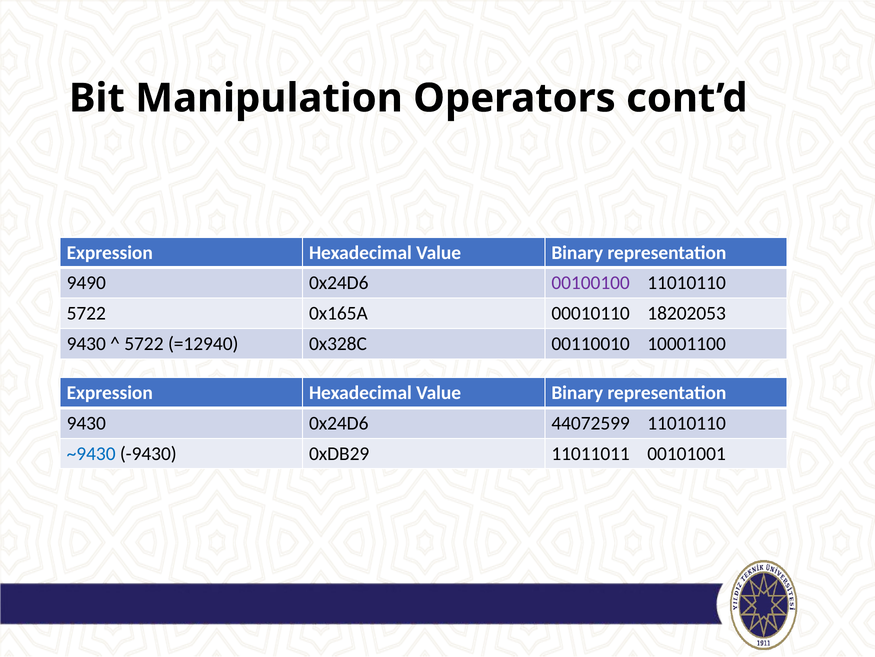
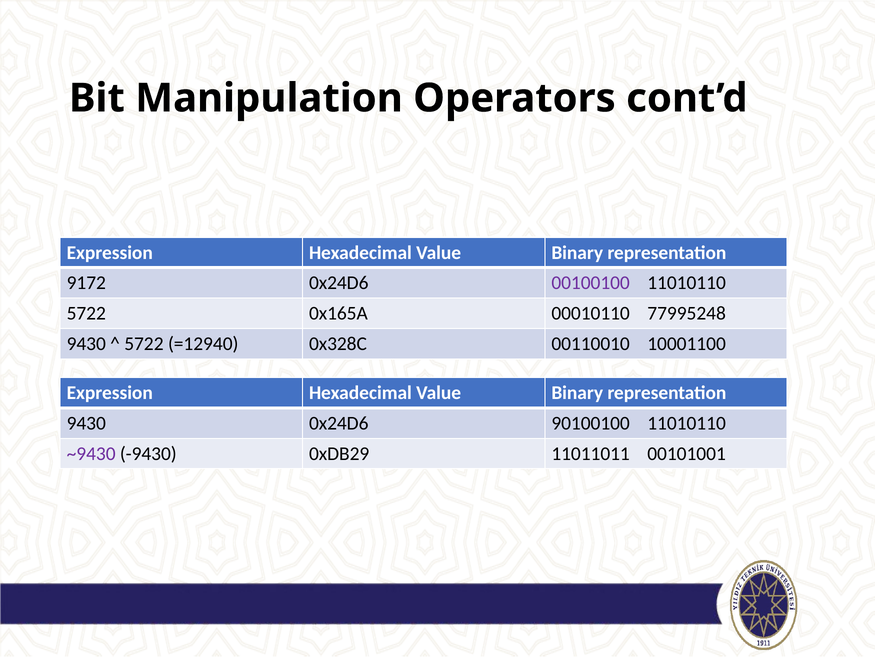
9490: 9490 -> 9172
18202053: 18202053 -> 77995248
44072599: 44072599 -> 90100100
~9430 colour: blue -> purple
